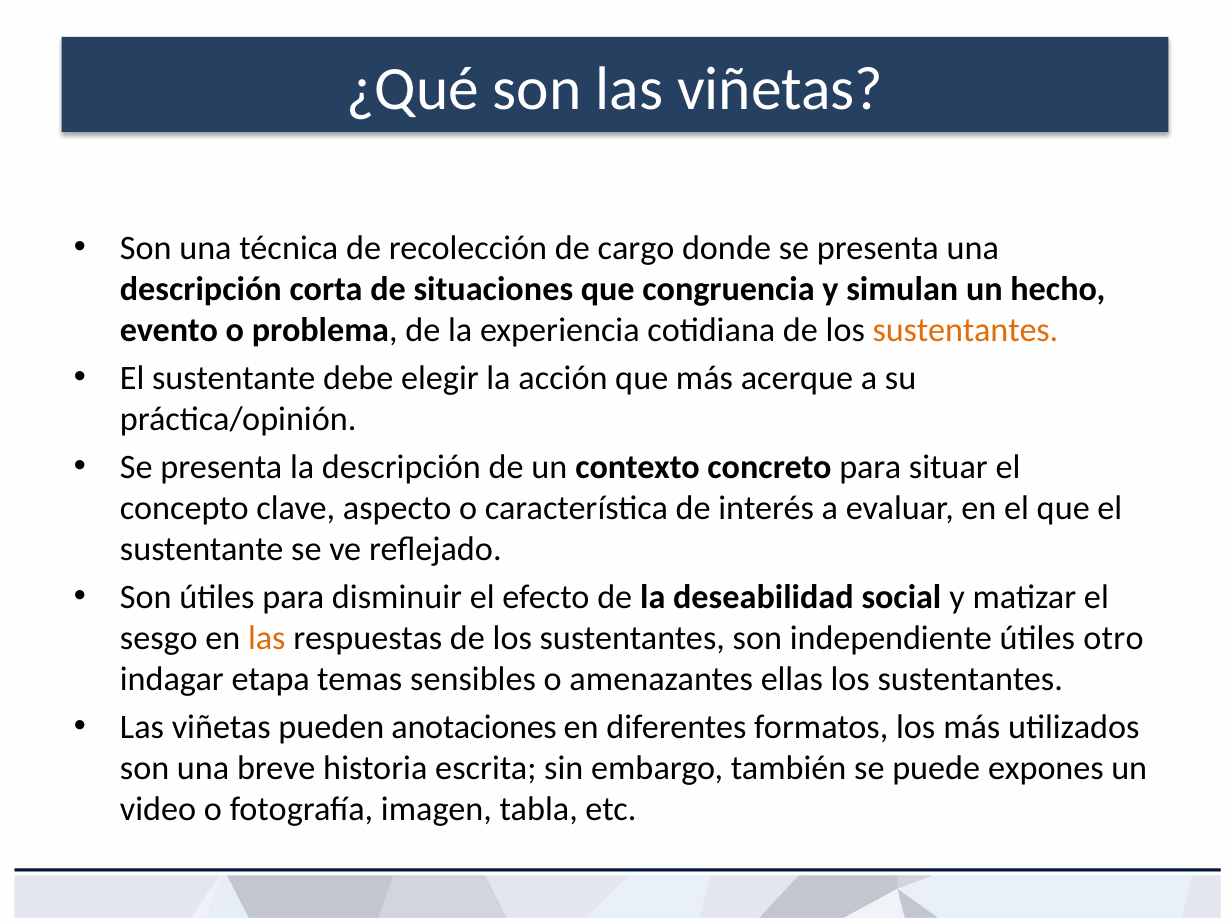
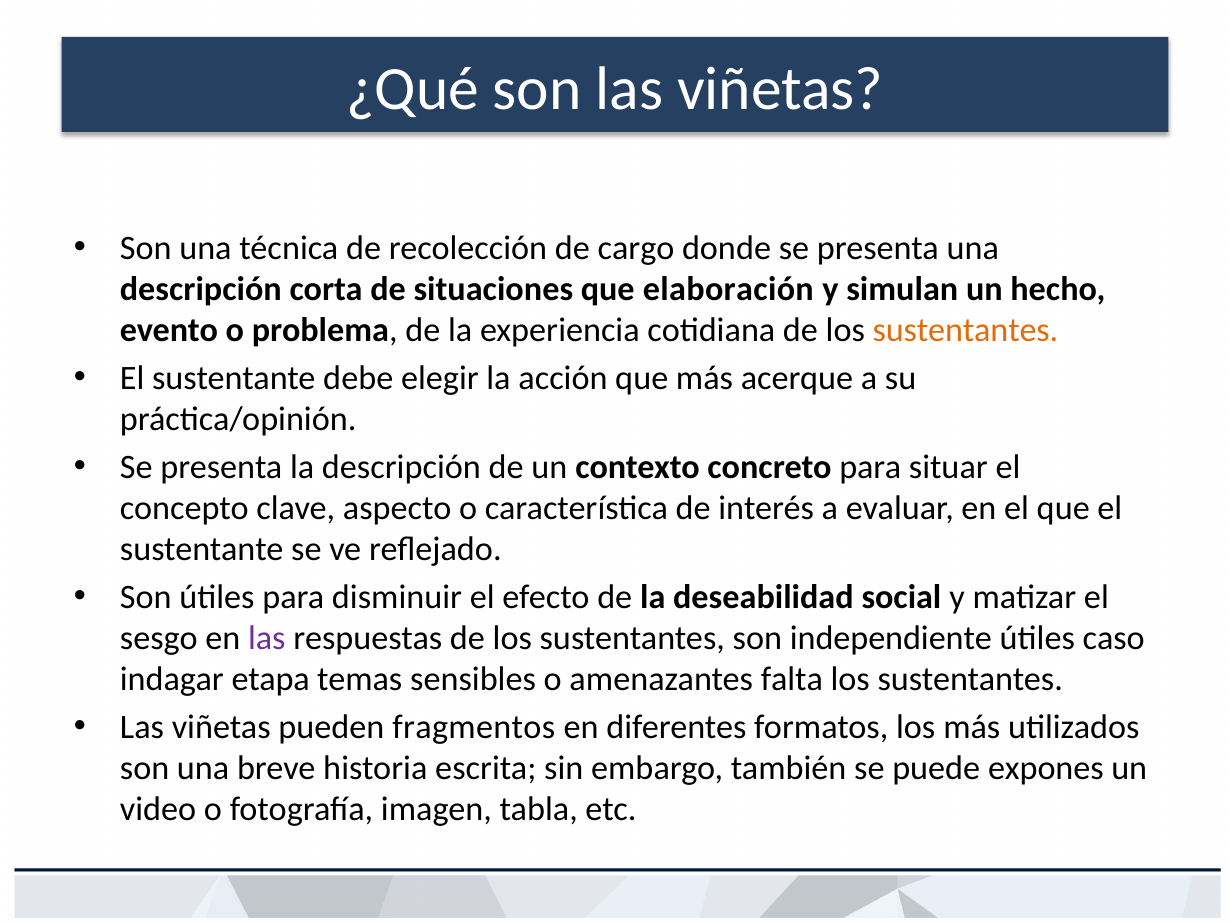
congruencia: congruencia -> elaboración
las at (267, 638) colour: orange -> purple
otro: otro -> caso
ellas: ellas -> falta
anotaciones: anotaciones -> fragmentos
